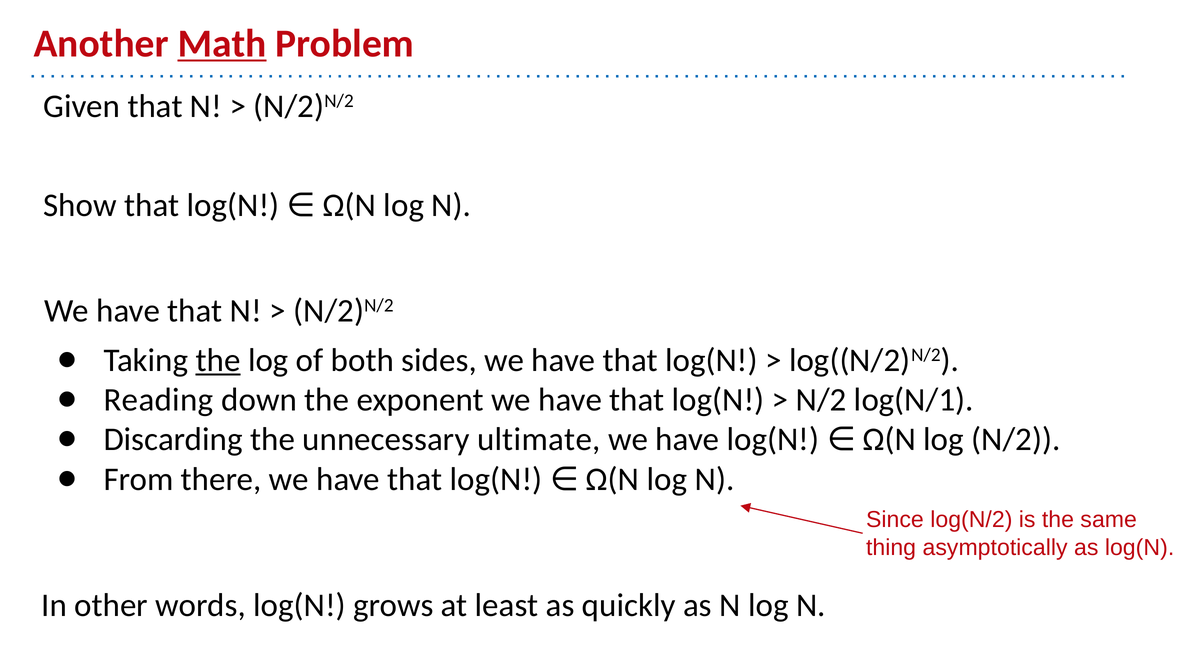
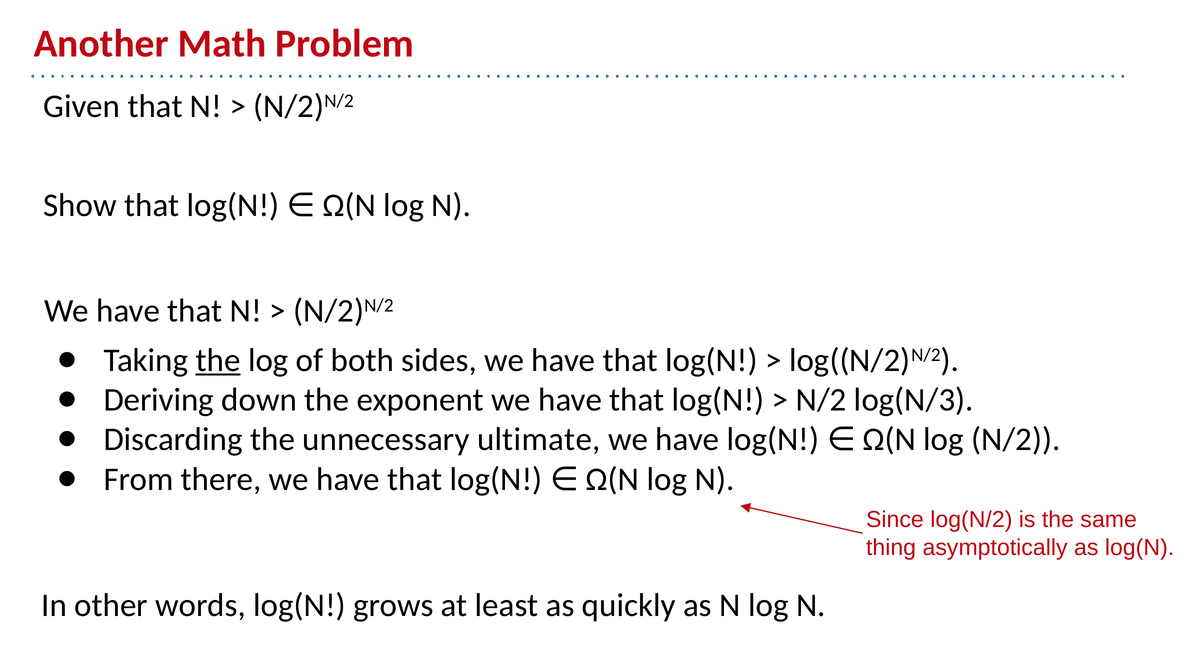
Math underline: present -> none
Reading: Reading -> Deriving
log(N/1: log(N/1 -> log(N/3
